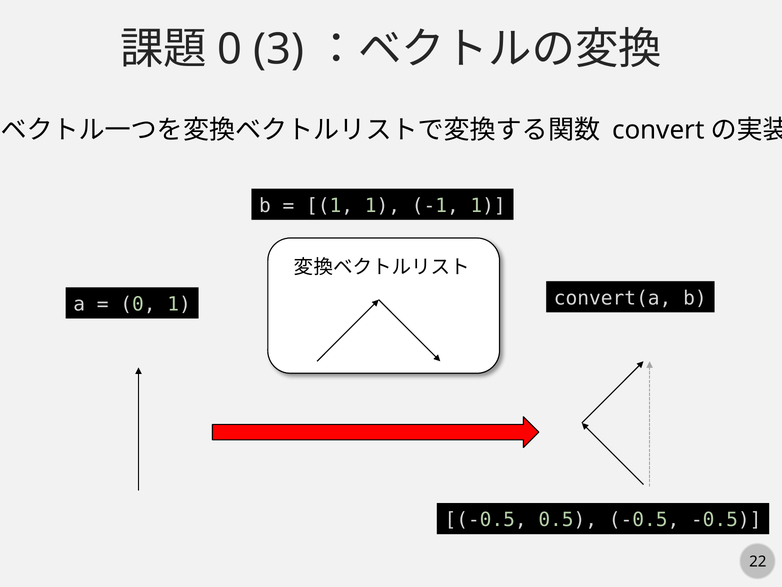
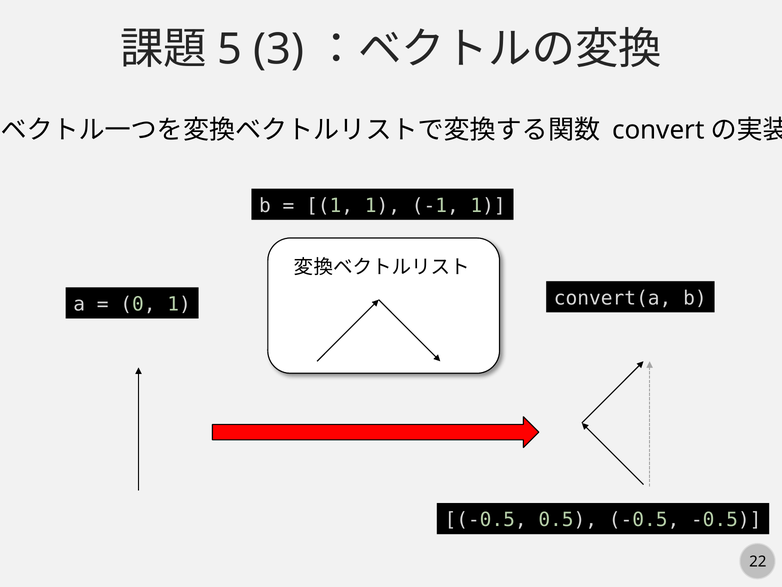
0 at (230, 49): 0 -> 5
